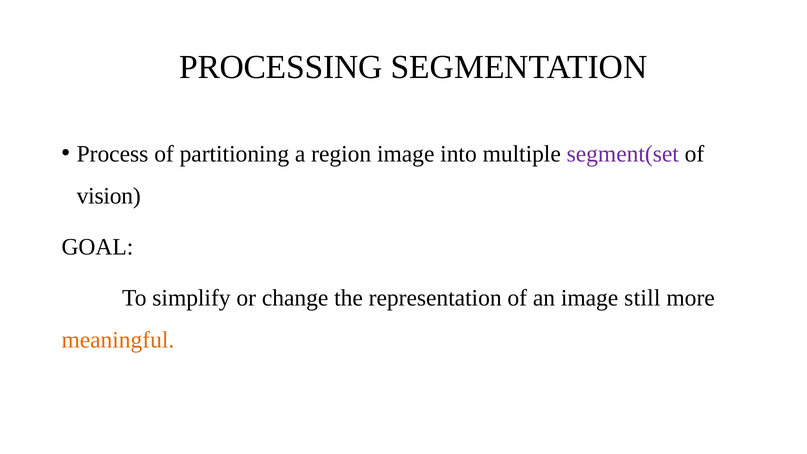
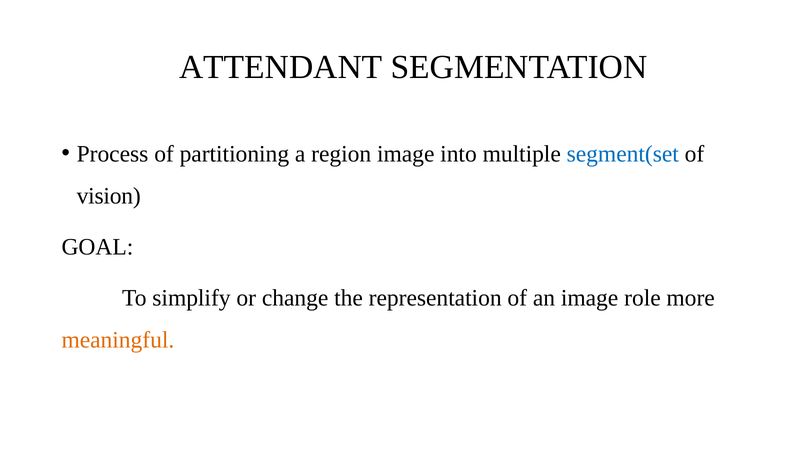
PROCESSING: PROCESSING -> ATTENDANT
segment(set colour: purple -> blue
still: still -> role
